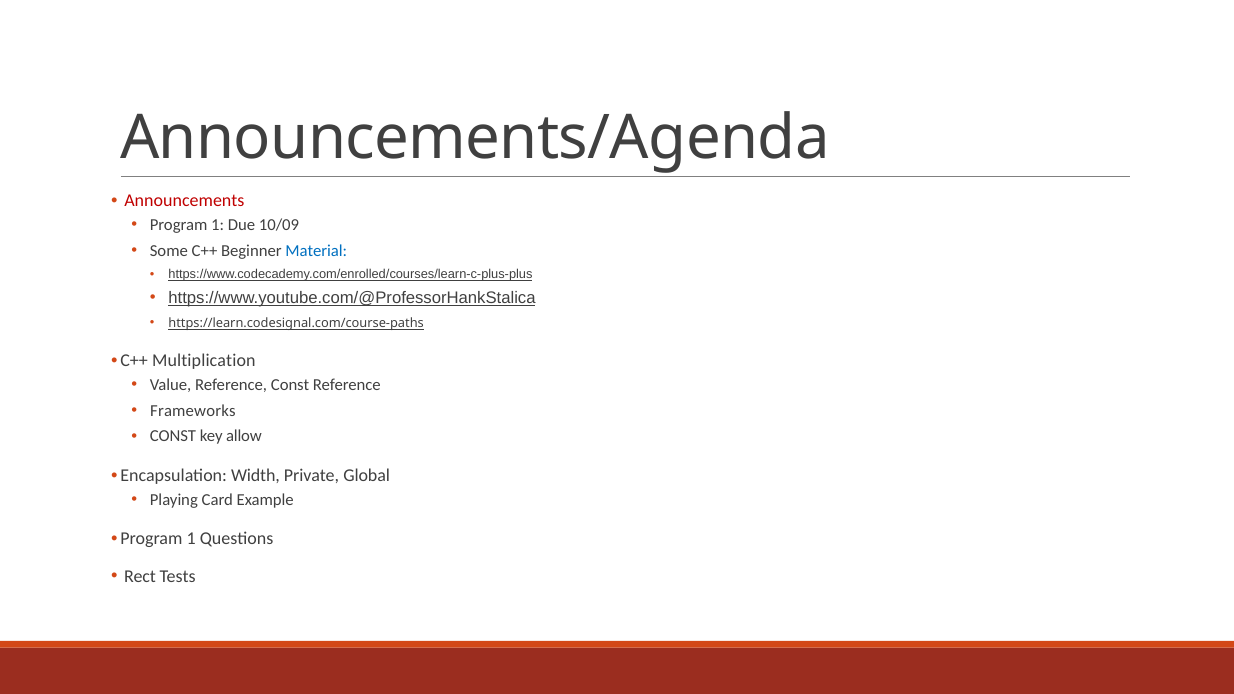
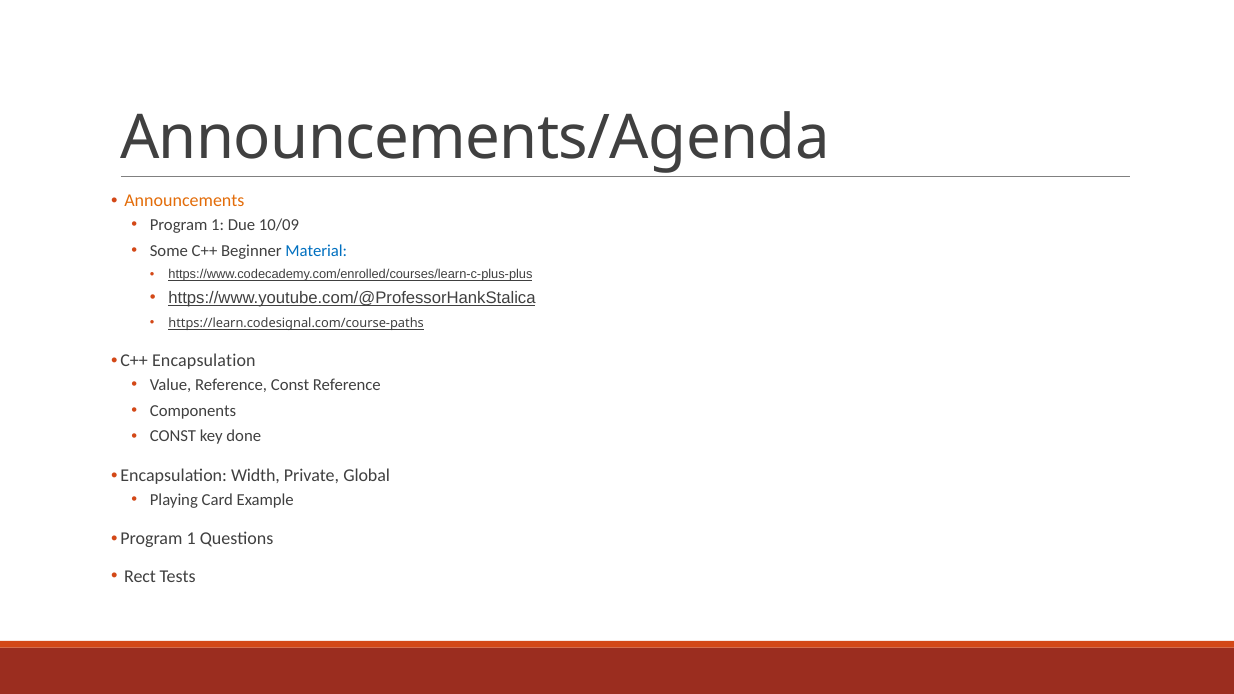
Announcements colour: red -> orange
C++ Multiplication: Multiplication -> Encapsulation
Frameworks: Frameworks -> Components
allow: allow -> done
